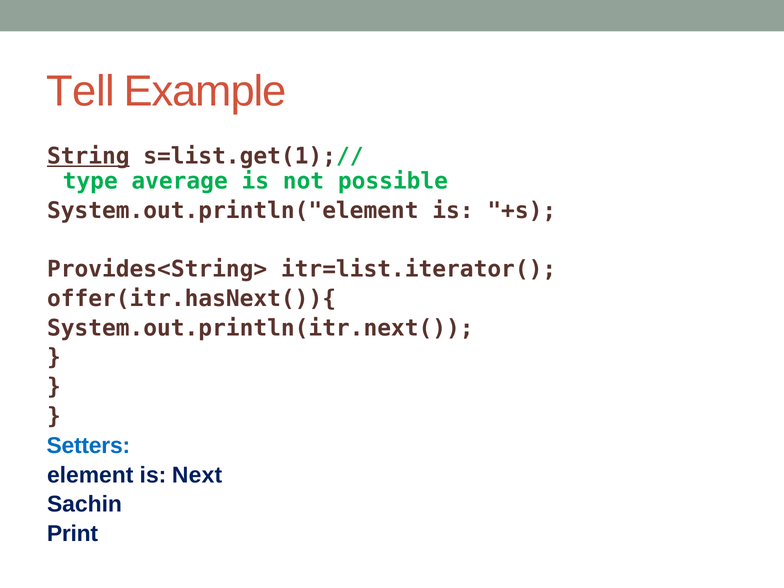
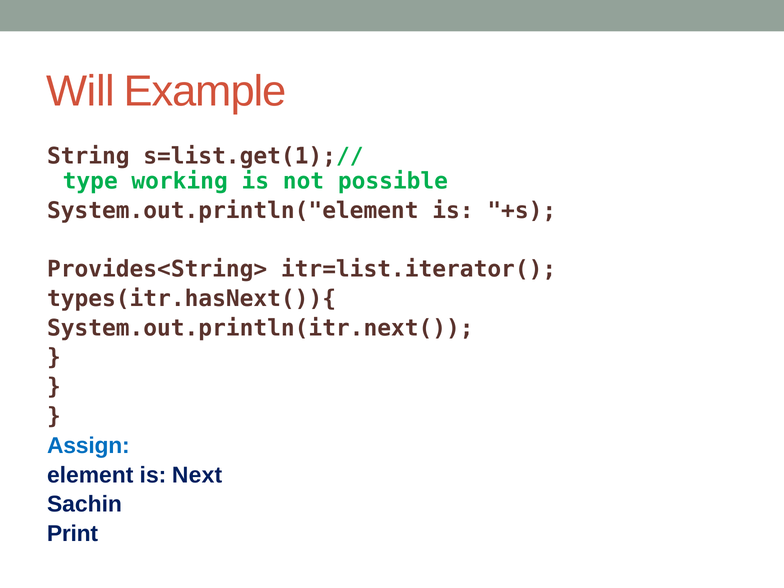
Tell: Tell -> Will
String underline: present -> none
average: average -> working
offer(itr.hasNext()){: offer(itr.hasNext()){ -> types(itr.hasNext()){
Setters: Setters -> Assign
